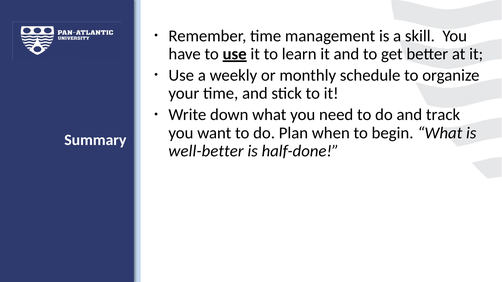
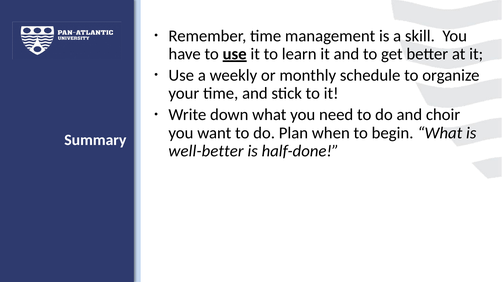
track: track -> choir
